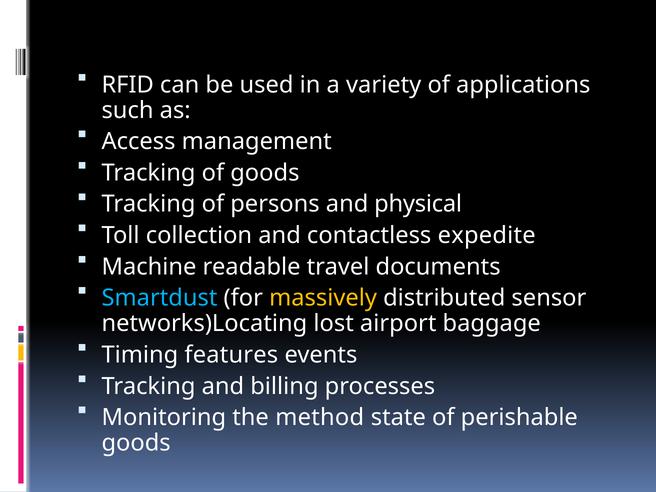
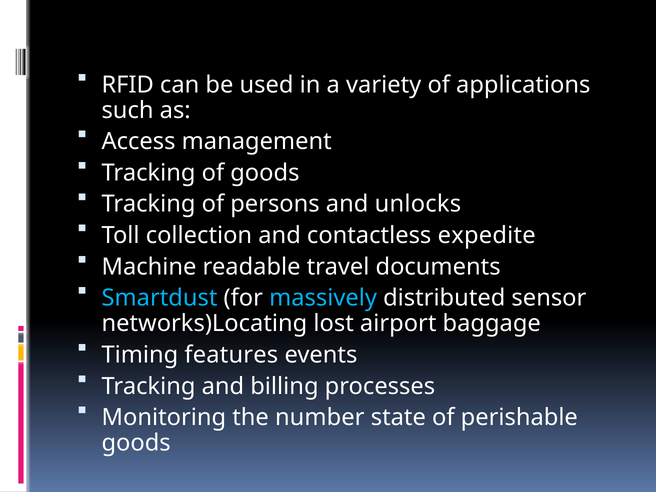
physical: physical -> unlocks
massively colour: yellow -> light blue
method: method -> number
